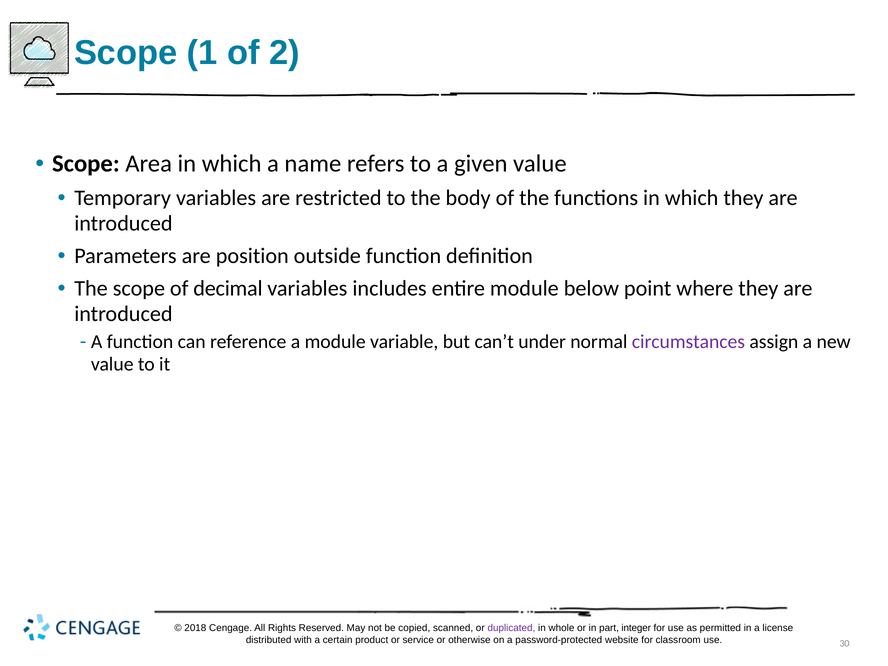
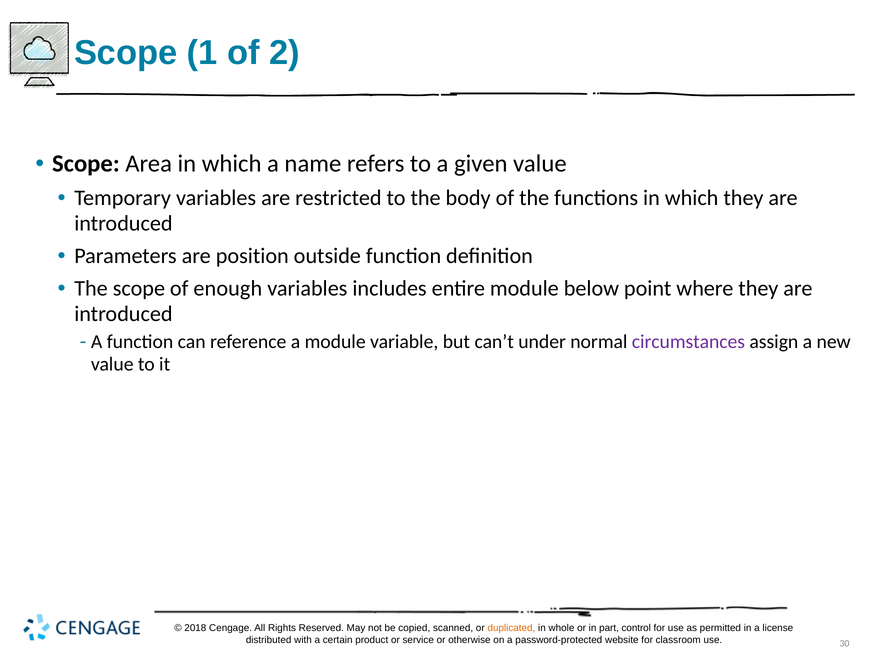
decimal: decimal -> enough
duplicated colour: purple -> orange
integer: integer -> control
